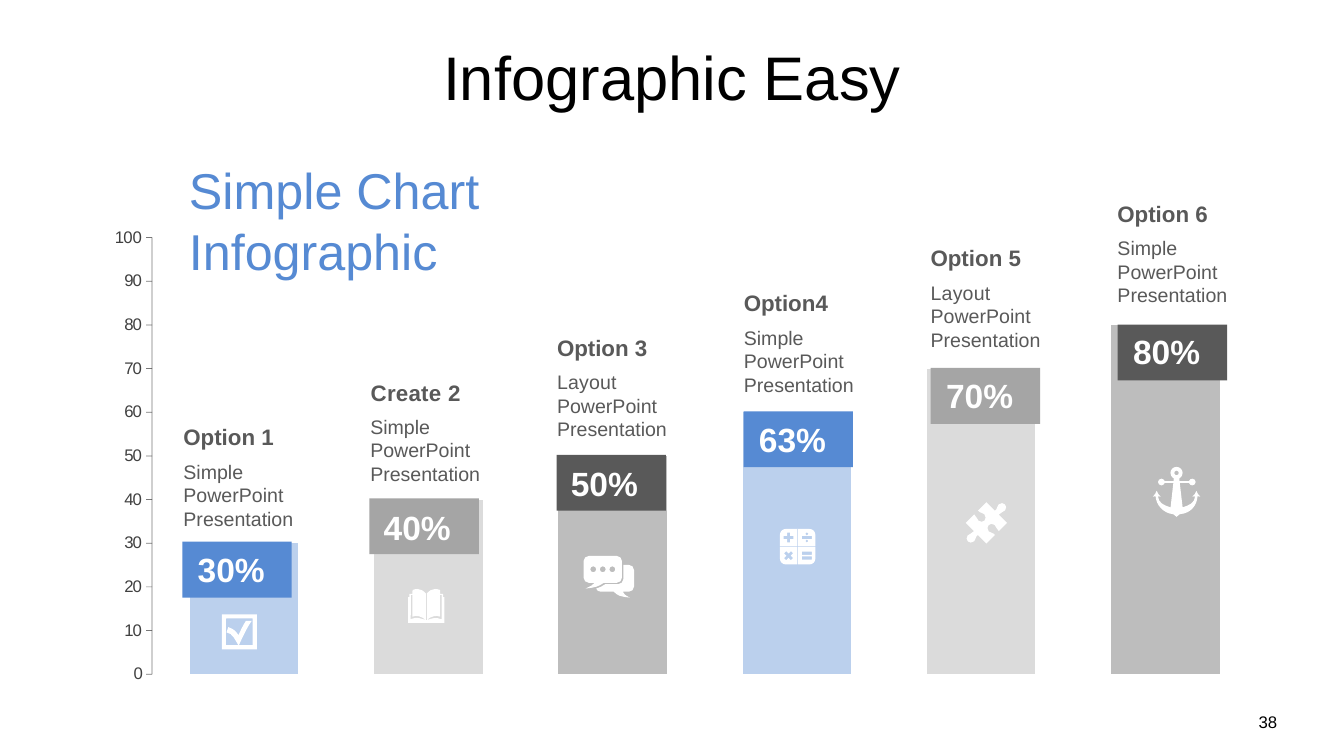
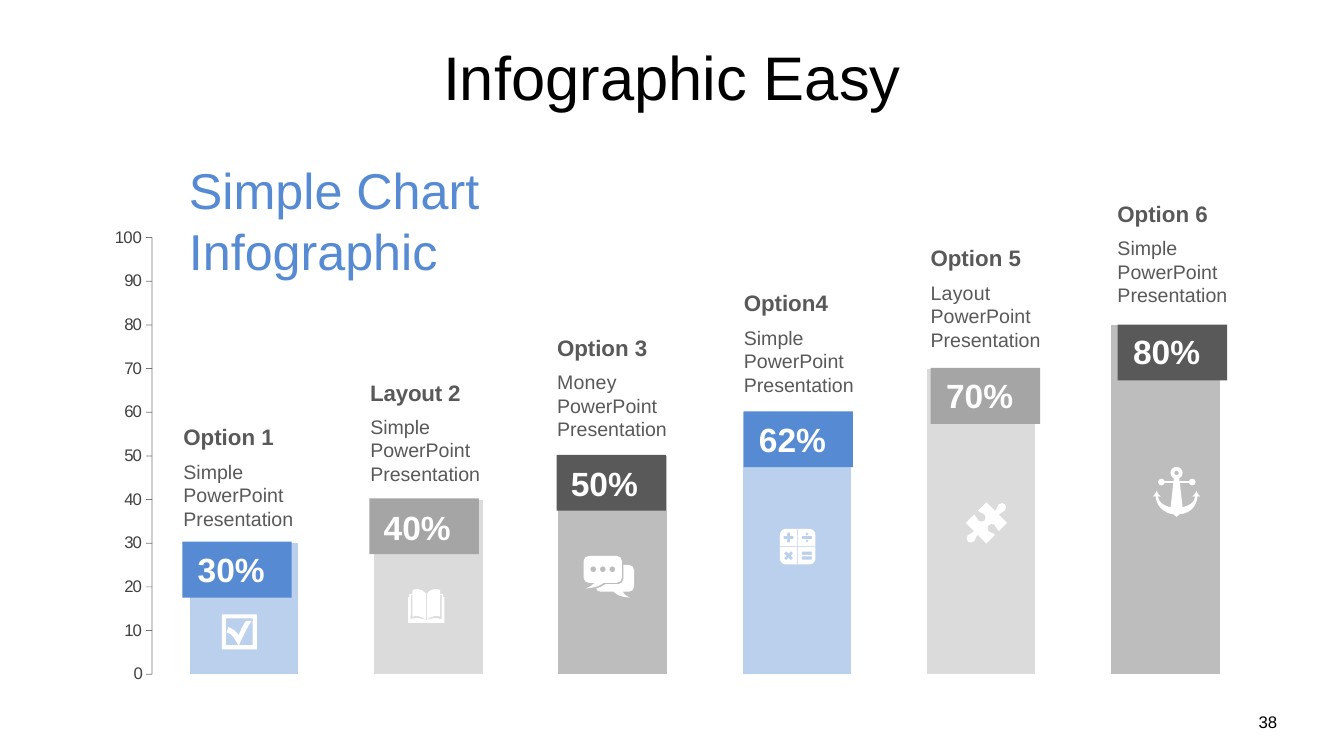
Layout at (587, 383): Layout -> Money
Create at (406, 393): Create -> Layout
63%: 63% -> 62%
